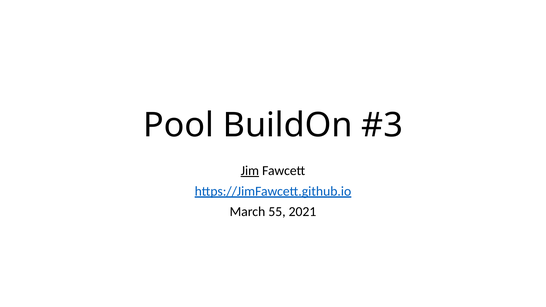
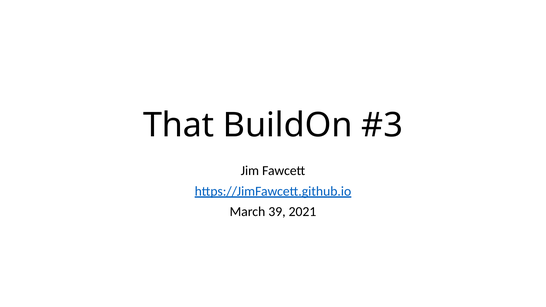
Pool: Pool -> That
Jim underline: present -> none
55: 55 -> 39
